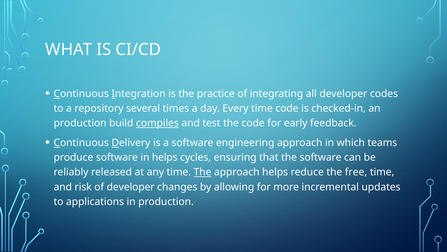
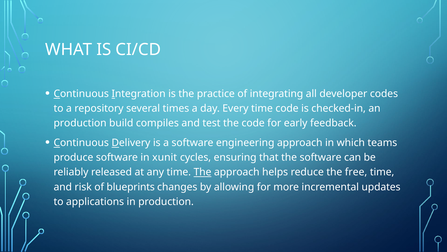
compiles underline: present -> none
in helps: helps -> xunit
of developer: developer -> blueprints
